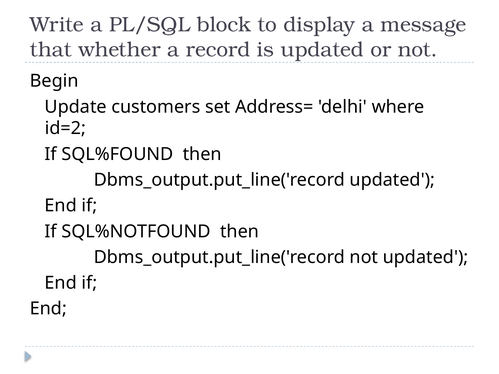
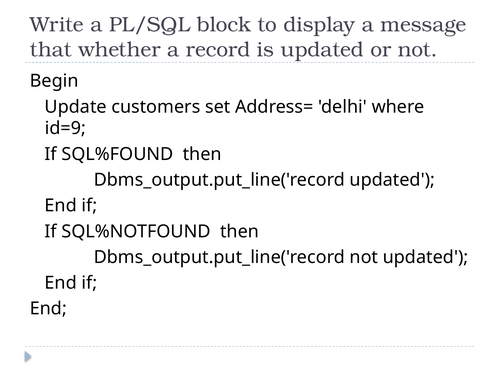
id=2: id=2 -> id=9
